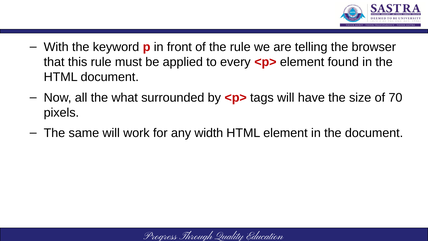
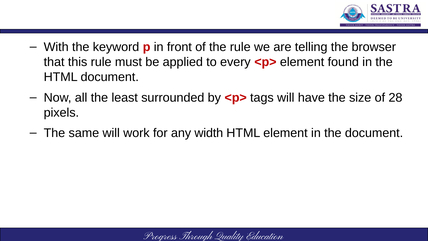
what: what -> least
70: 70 -> 28
